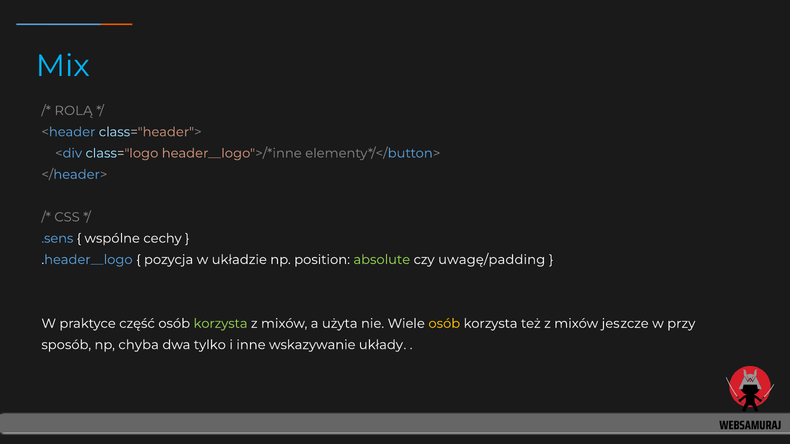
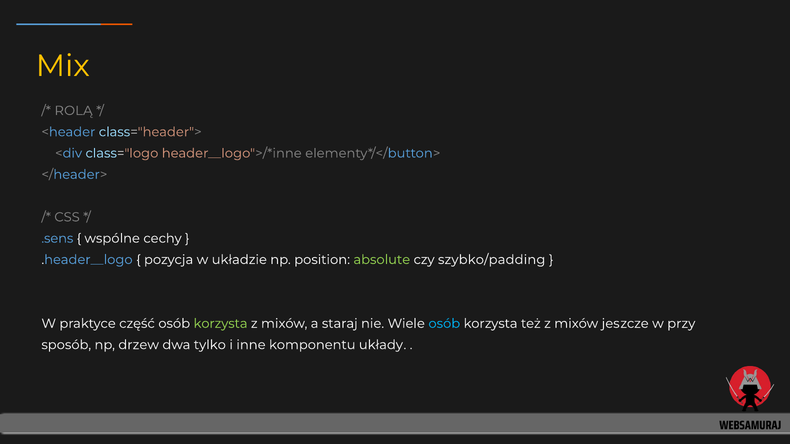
Mix colour: light blue -> yellow
uwagę/padding: uwagę/padding -> szybko/padding
użyta: użyta -> staraj
osób at (444, 324) colour: yellow -> light blue
chyba: chyba -> drzew
wskazywanie: wskazywanie -> komponentu
